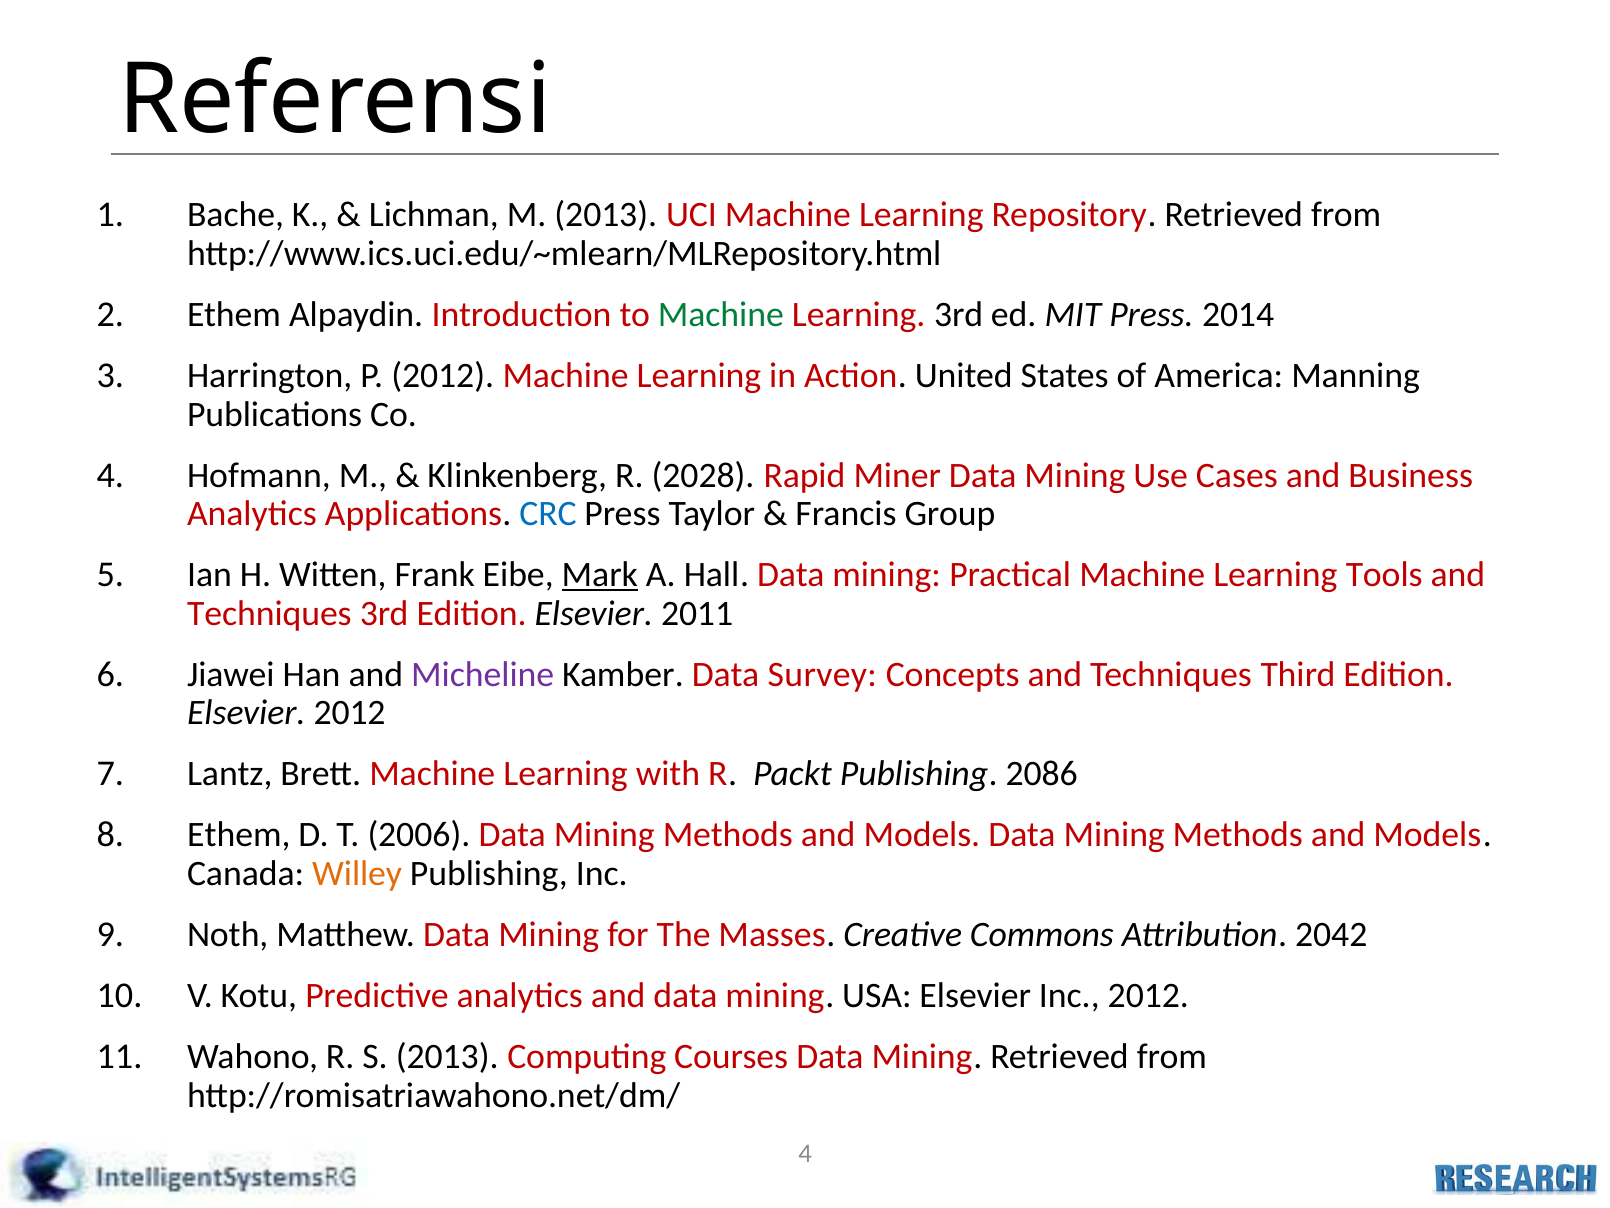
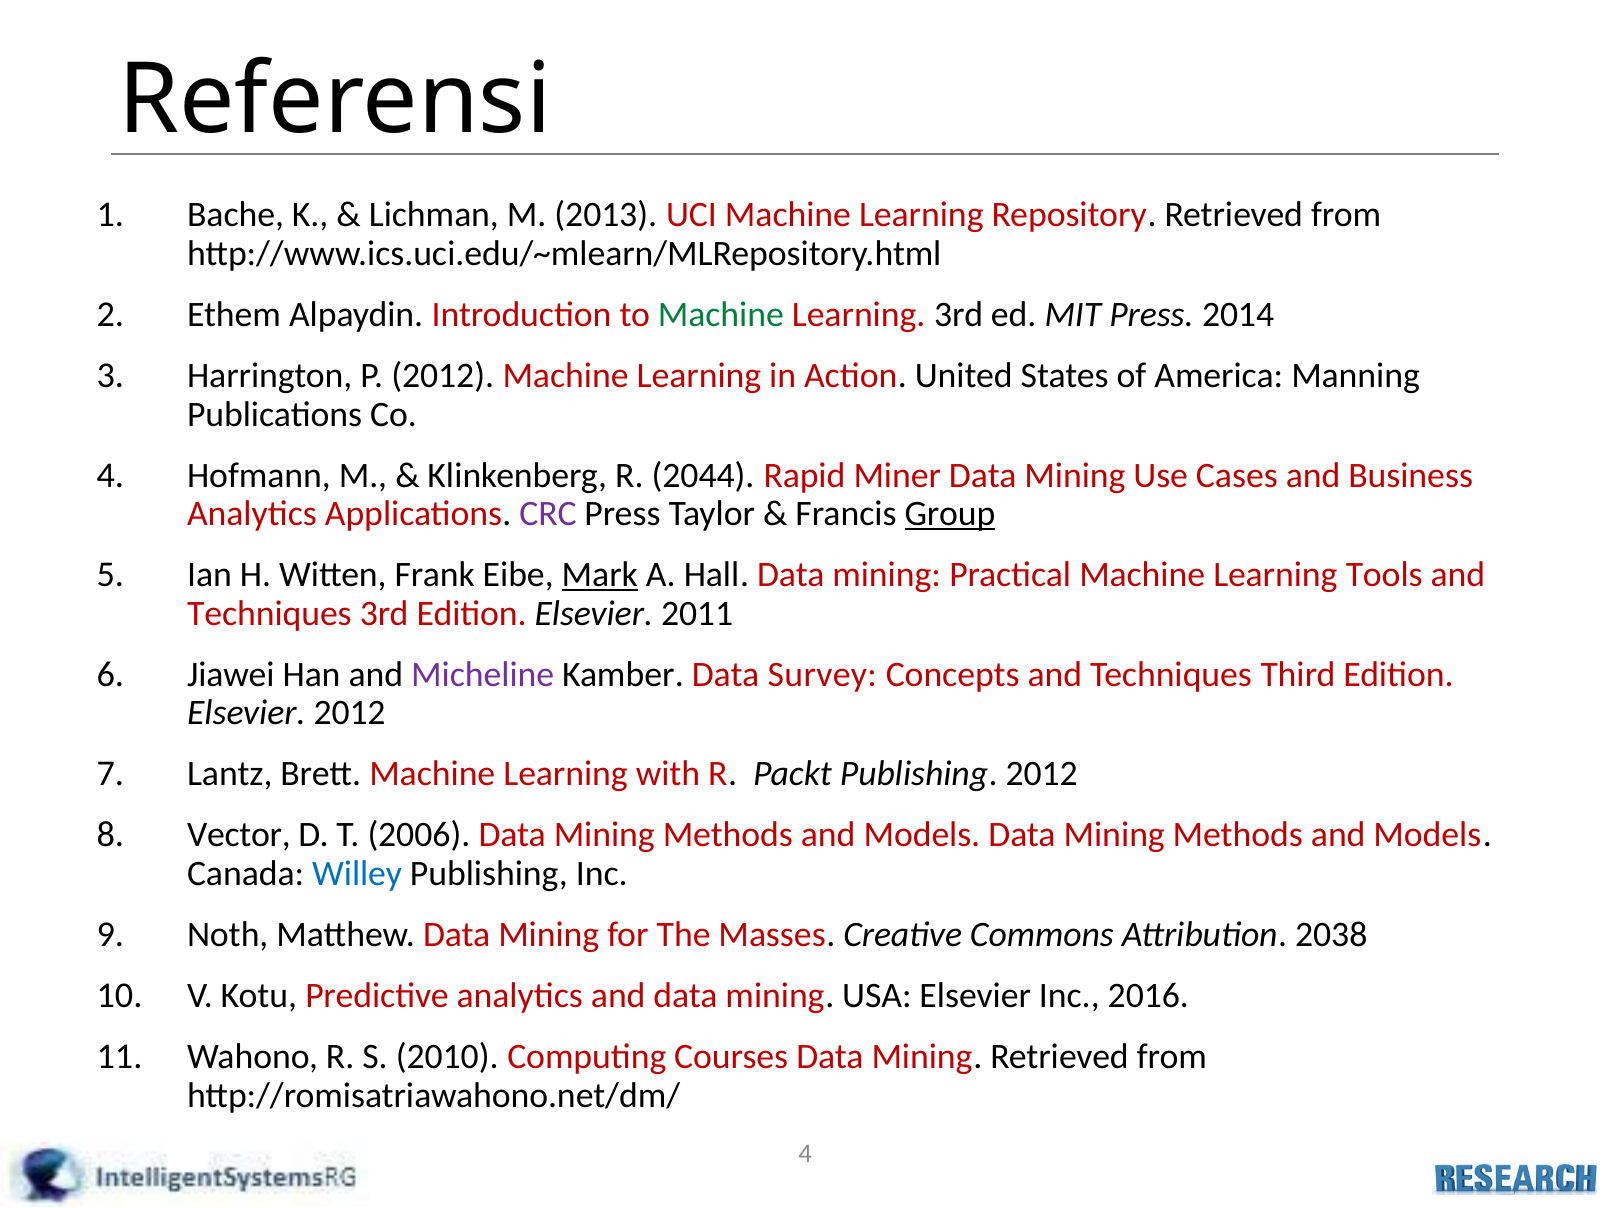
2028: 2028 -> 2044
CRC colour: blue -> purple
Group underline: none -> present
Publishing 2086: 2086 -> 2012
Ethem at (239, 835): Ethem -> Vector
Willey colour: orange -> blue
2042: 2042 -> 2038
Inc 2012: 2012 -> 2016
S 2013: 2013 -> 2010
